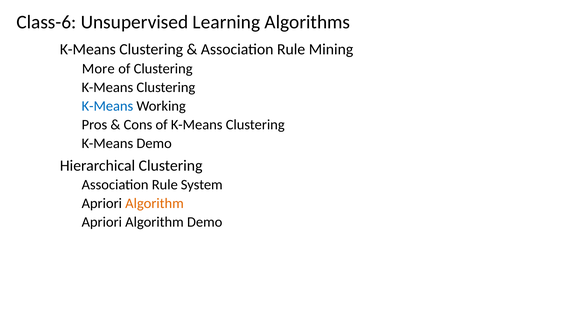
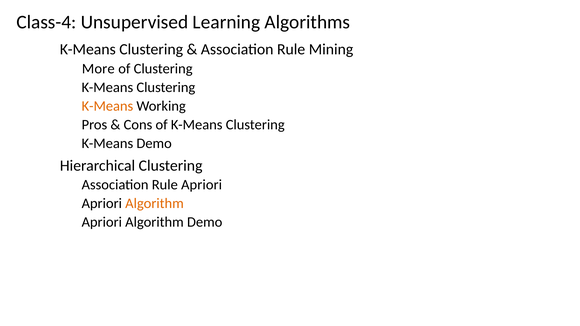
Class-6: Class-6 -> Class-4
K-Means at (107, 106) colour: blue -> orange
Rule System: System -> Apriori
